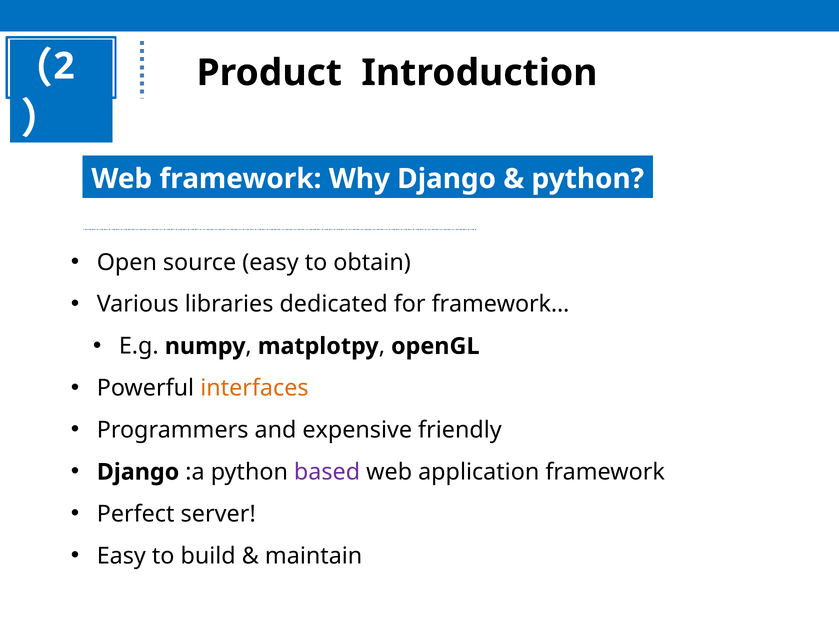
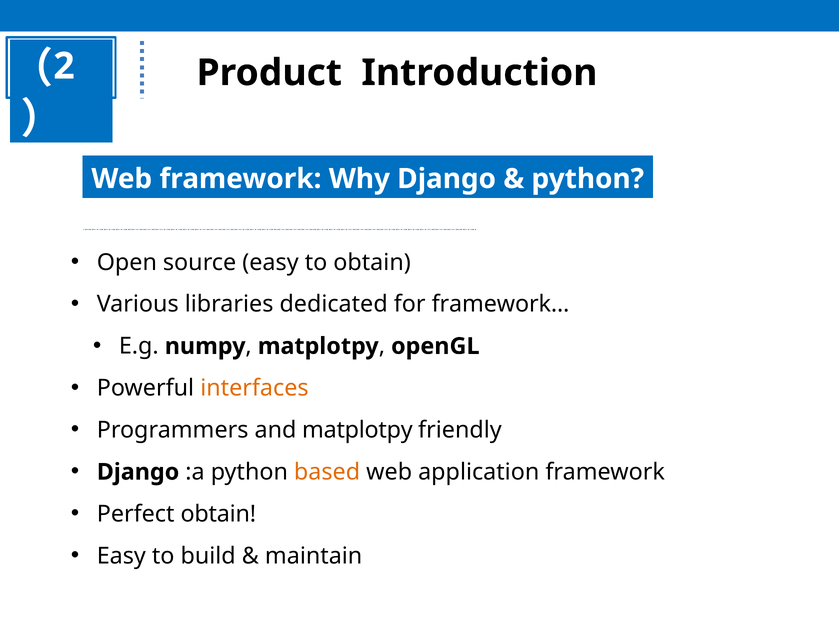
and expensive: expensive -> matplotpy
based colour: purple -> orange
Perfect server: server -> obtain
